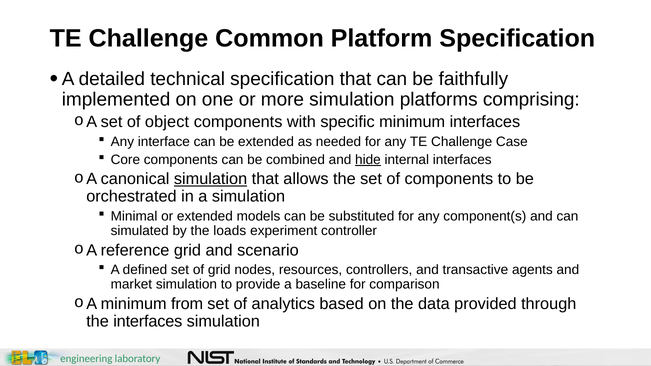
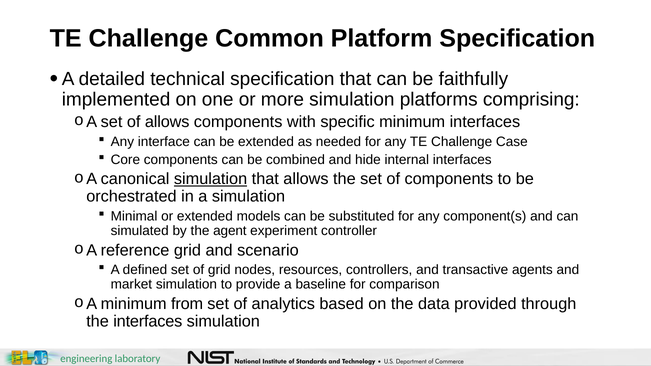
of object: object -> allows
hide underline: present -> none
loads: loads -> agent
